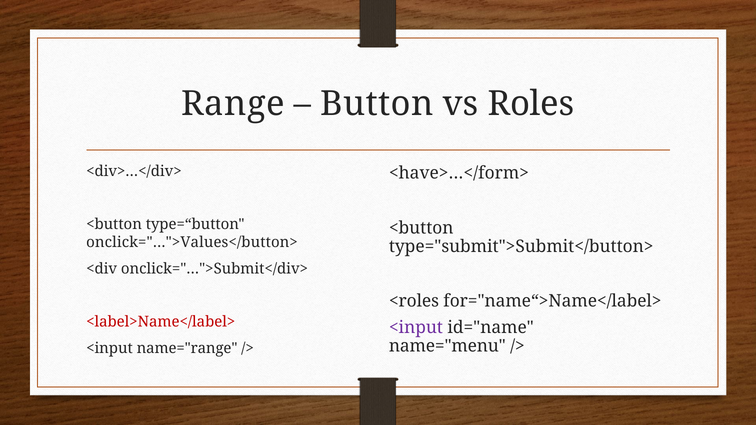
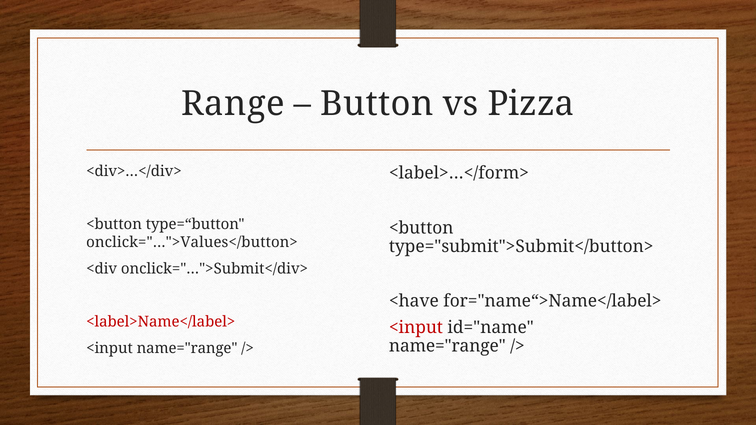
Roles: Roles -> Pizza
<have>…</form>: <have>…</form> -> <label>…</form>
<roles: <roles -> <have
<input at (416, 328) colour: purple -> red
name="menu at (447, 346): name="menu -> name="range
